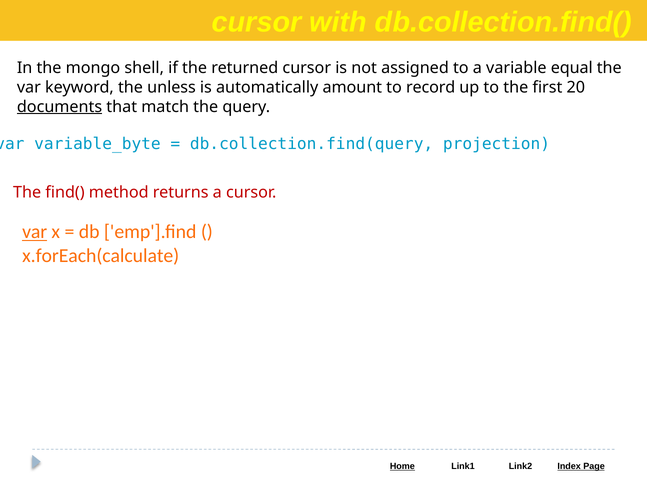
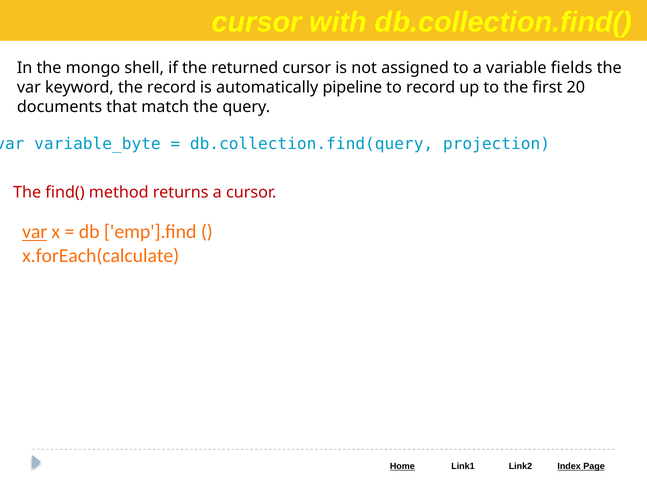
equal: equal -> fields
the unless: unless -> record
amount: amount -> pipeline
documents underline: present -> none
